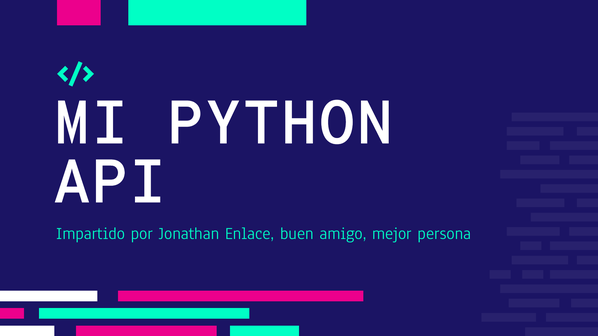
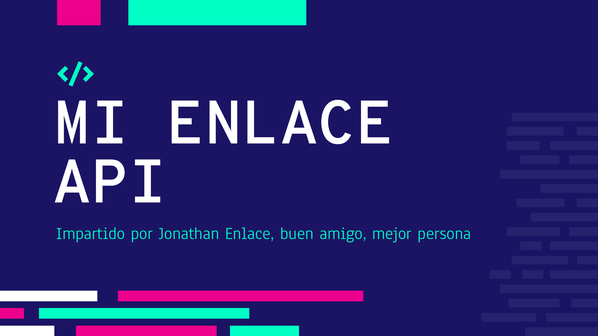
MI PYTHON: PYTHON -> ENLACE
